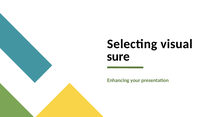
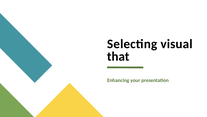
sure: sure -> that
